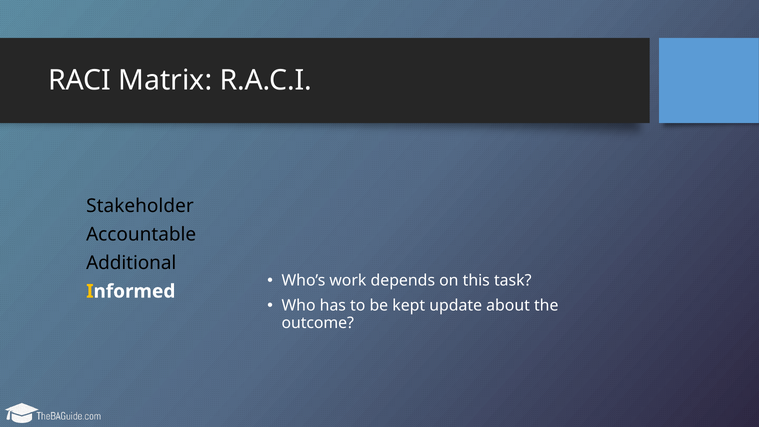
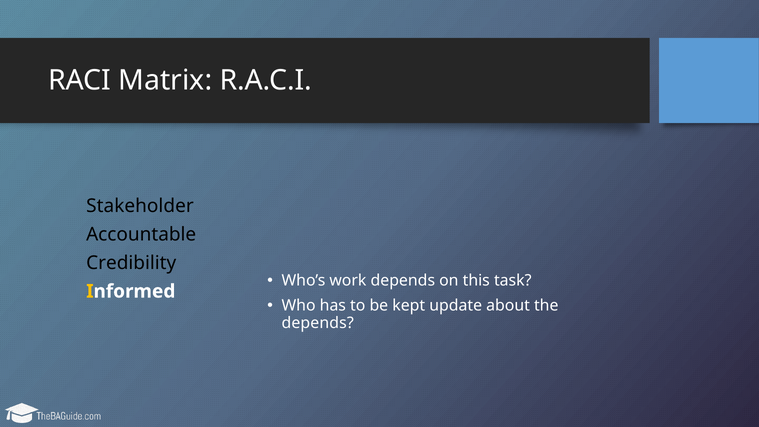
Additional: Additional -> Credibility
outcome at (318, 323): outcome -> depends
